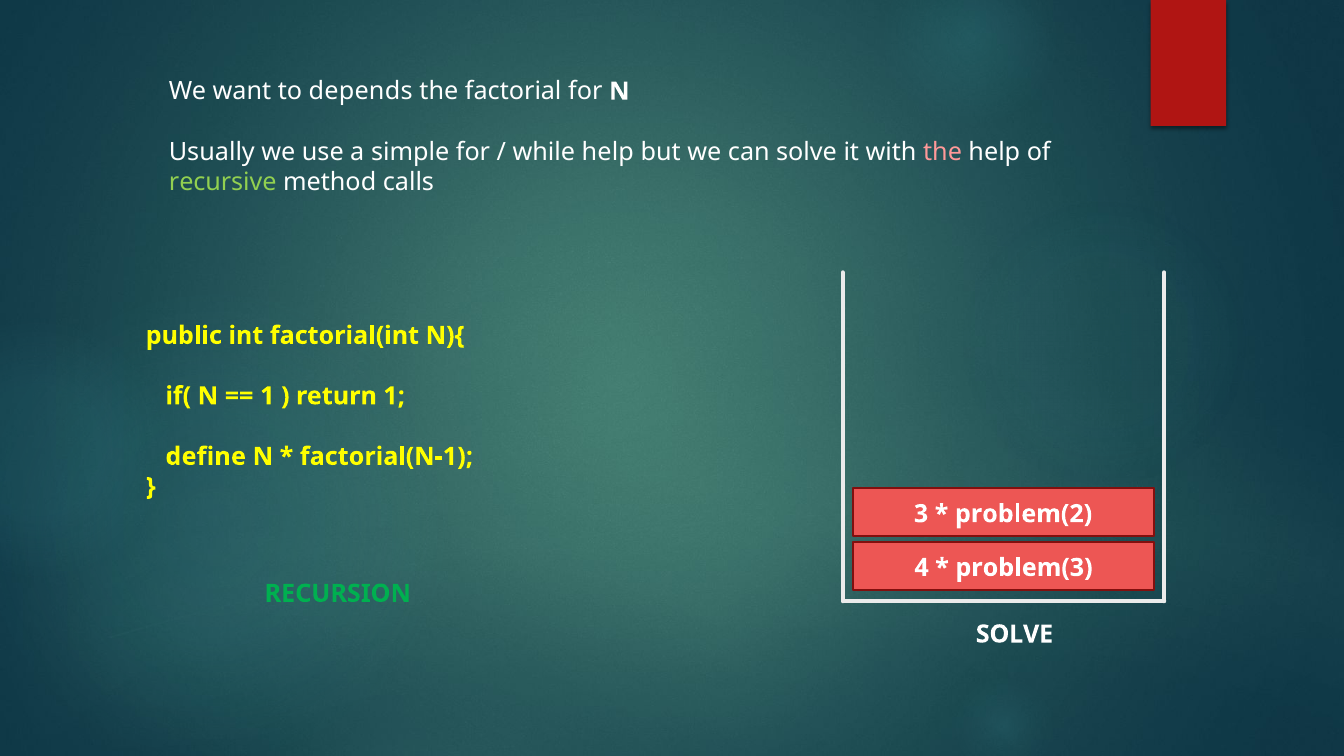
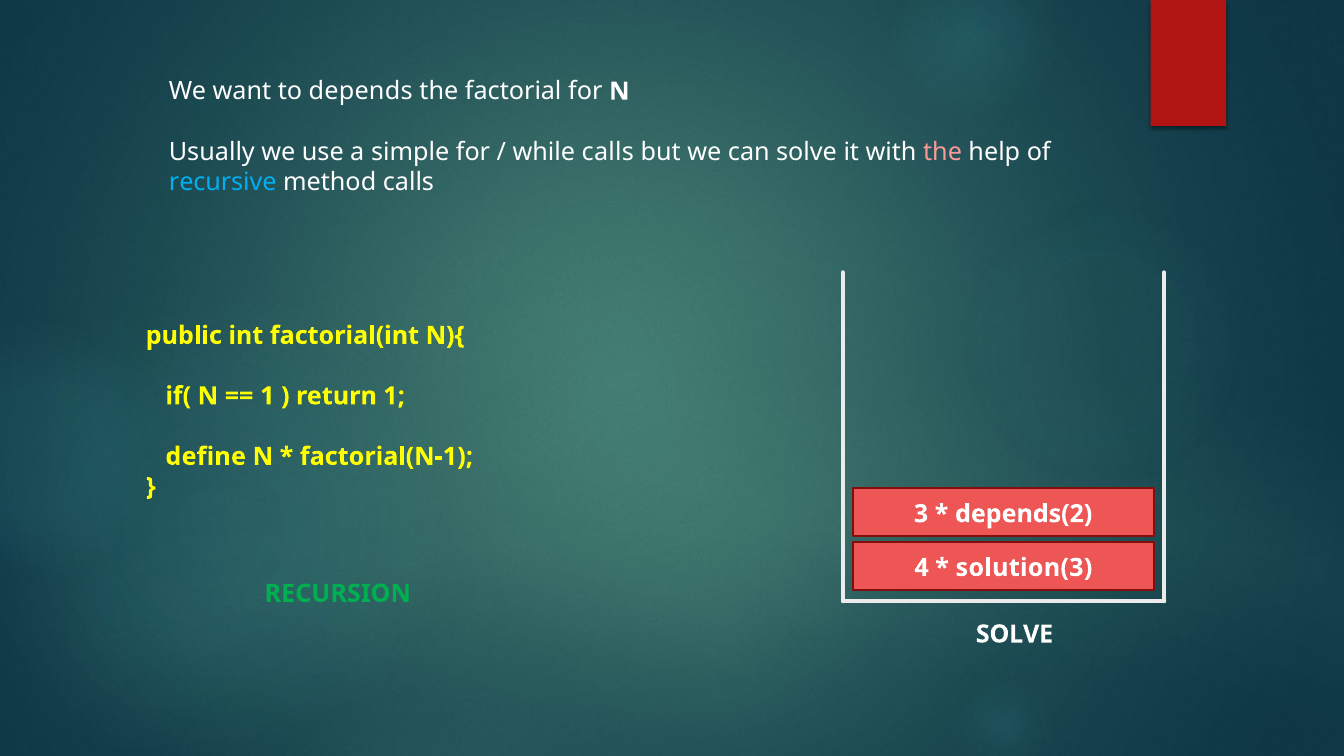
while help: help -> calls
recursive colour: light green -> light blue
problem(2: problem(2 -> depends(2
problem(3: problem(3 -> solution(3
